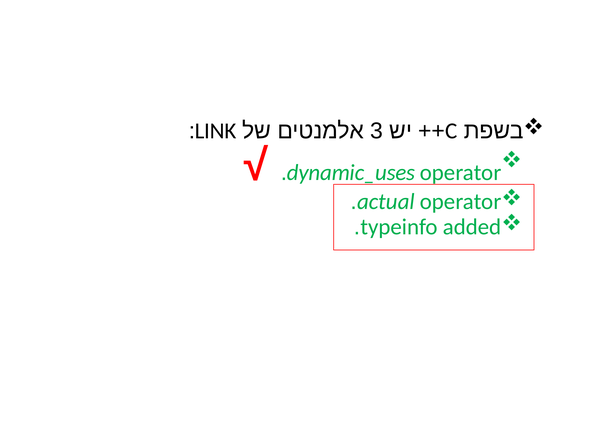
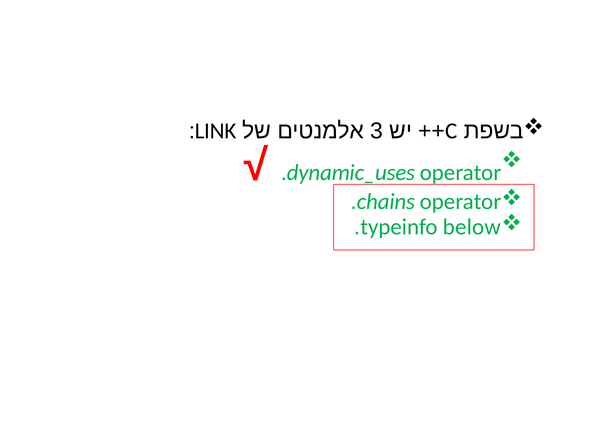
actual: actual -> chains
added: added -> below
